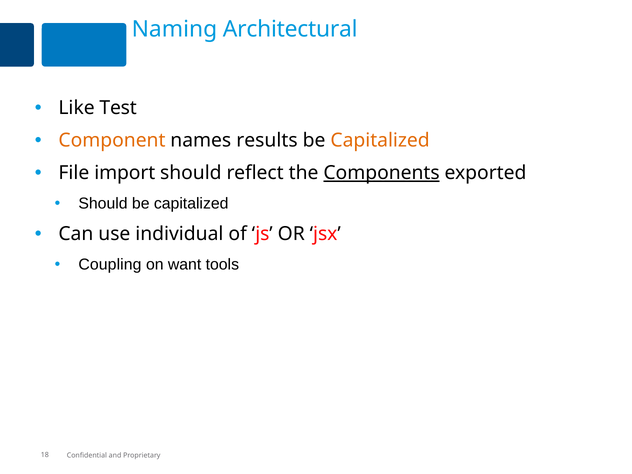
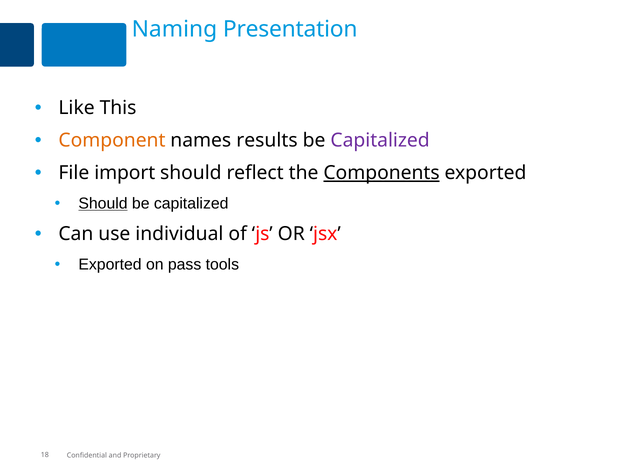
Architectural: Architectural -> Presentation
Test: Test -> This
Capitalized at (380, 140) colour: orange -> purple
Should at (103, 203) underline: none -> present
Coupling at (110, 265): Coupling -> Exported
want: want -> pass
